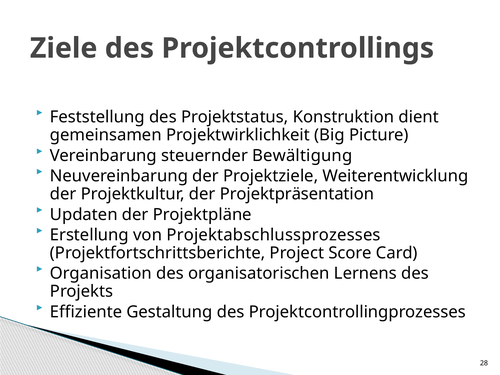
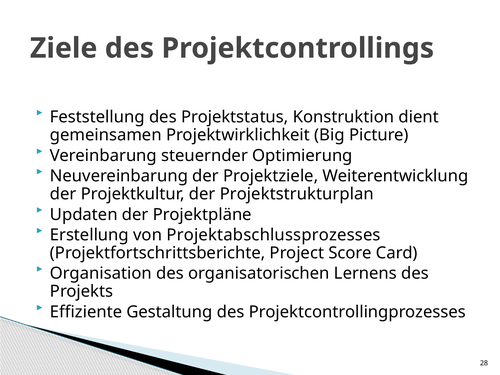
Bewältigung: Bewältigung -> Optimierung
Projektpräsentation: Projektpräsentation -> Projektstrukturplan
